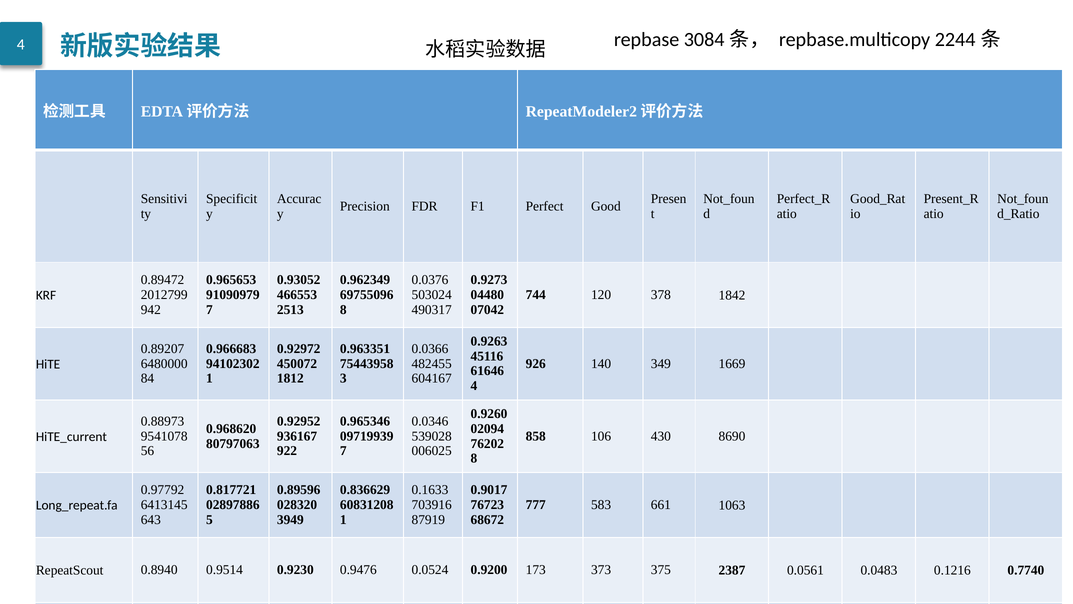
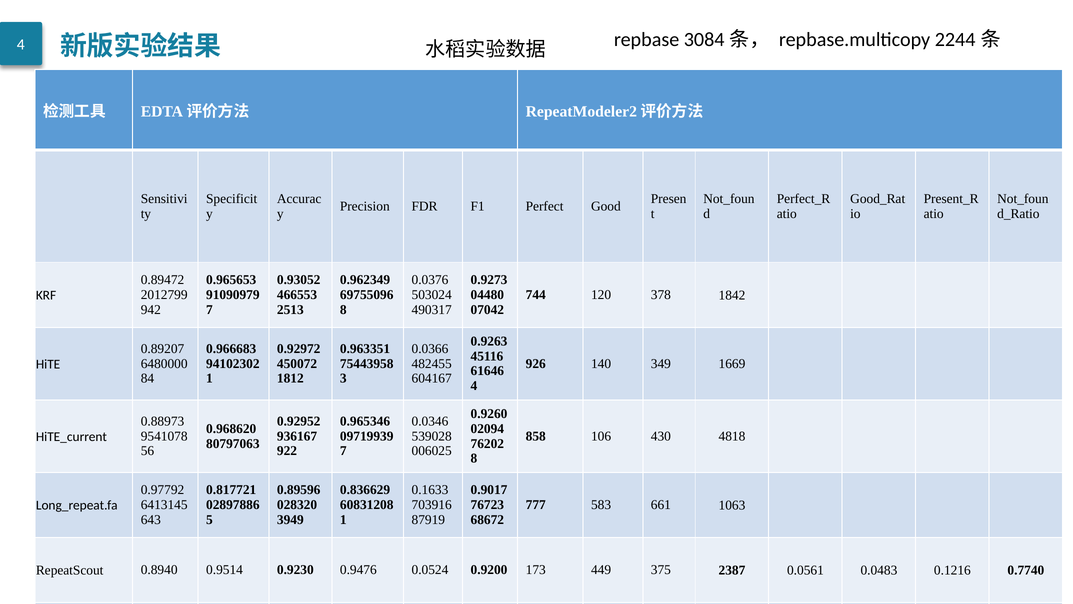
8690: 8690 -> 4818
373: 373 -> 449
